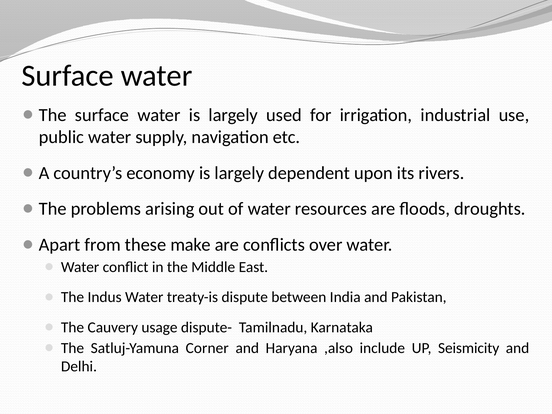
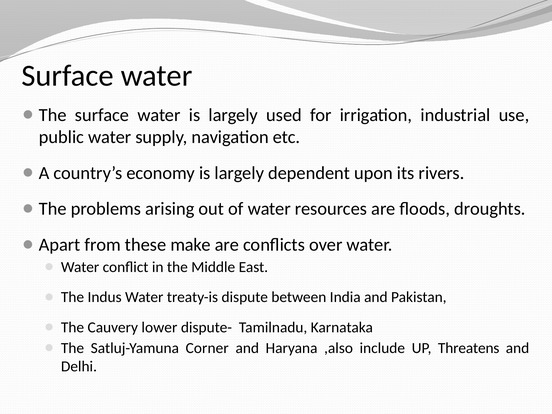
usage: usage -> lower
Seismicity: Seismicity -> Threatens
